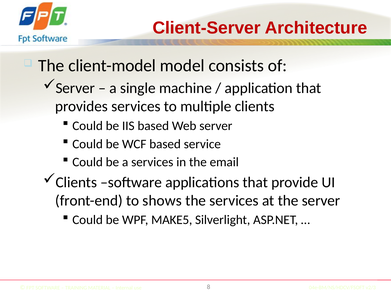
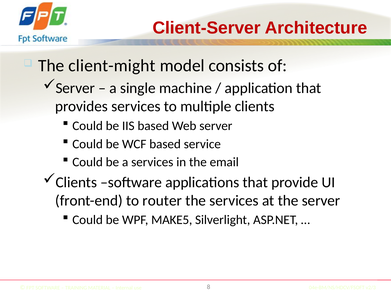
client-model: client-model -> client-might
shows: shows -> router
